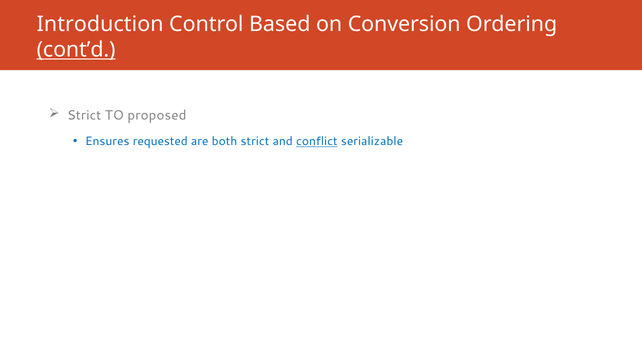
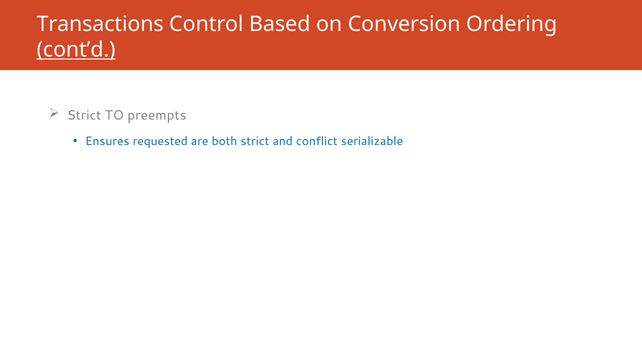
Introduction: Introduction -> Transactions
proposed: proposed -> preempts
conflict underline: present -> none
